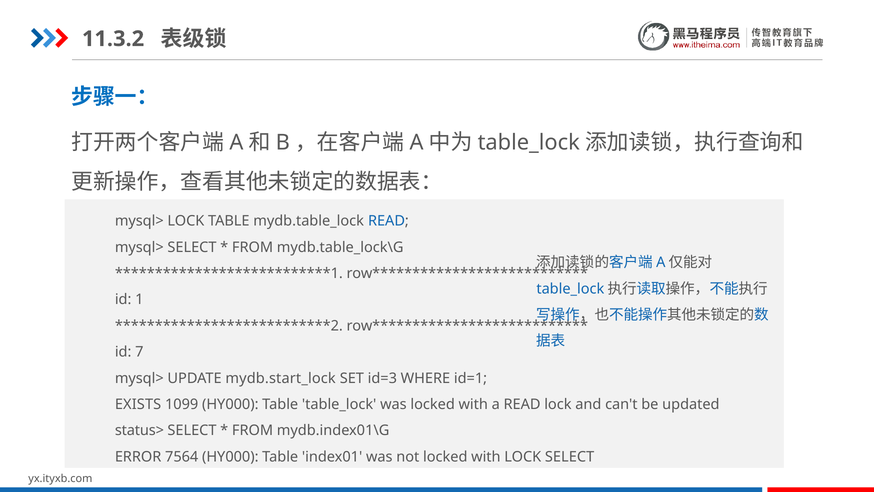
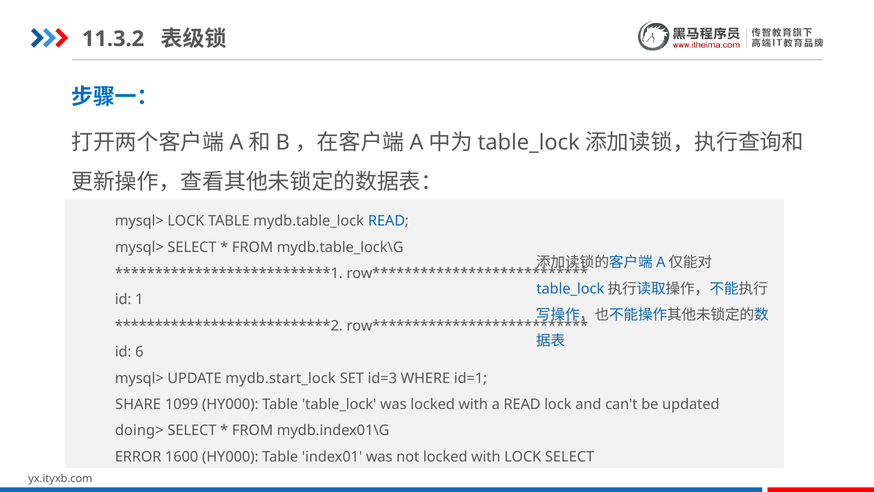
7: 7 -> 6
EXISTS: EXISTS -> SHARE
status>: status> -> doing>
7564: 7564 -> 1600
